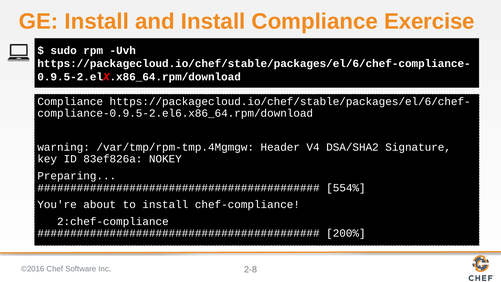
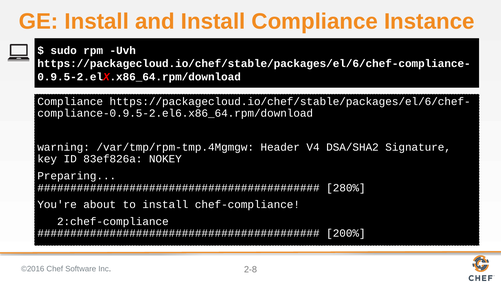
Exercise: Exercise -> Instance
554%: 554% -> 280%
